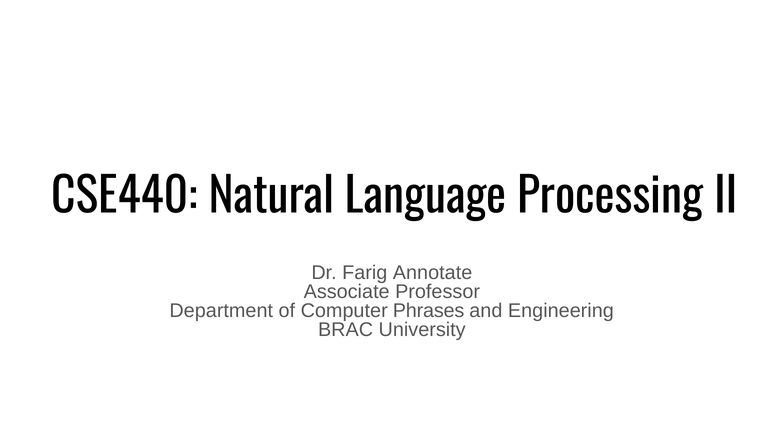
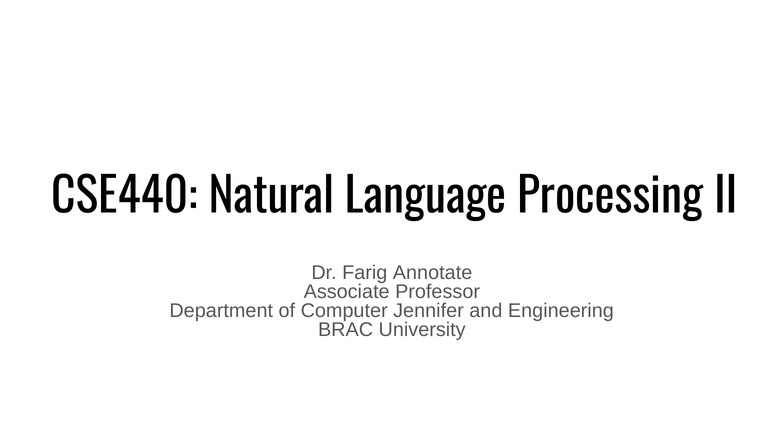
Phrases: Phrases -> Jennifer
